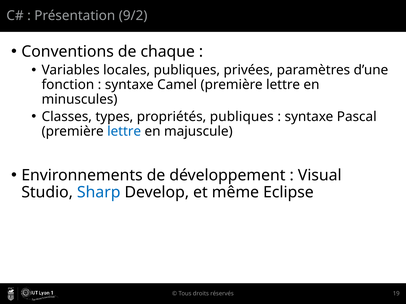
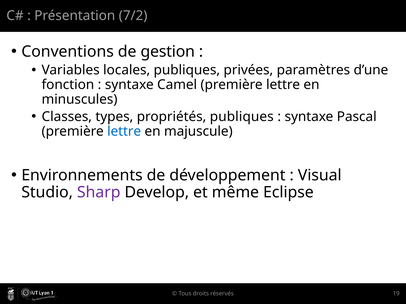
9/2: 9/2 -> 7/2
chaque: chaque -> gestion
Sharp colour: blue -> purple
